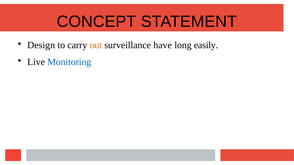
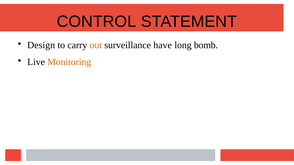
CONCEPT: CONCEPT -> CONTROL
easily: easily -> bomb
Monitoring colour: blue -> orange
